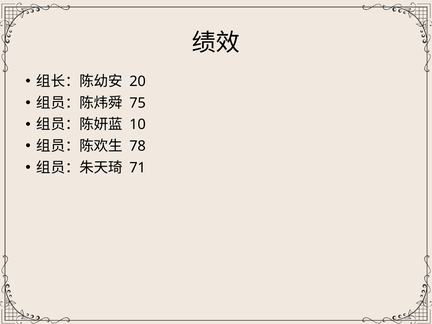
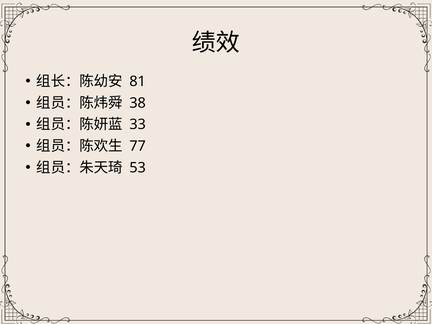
20: 20 -> 81
75: 75 -> 38
10: 10 -> 33
78: 78 -> 77
71: 71 -> 53
